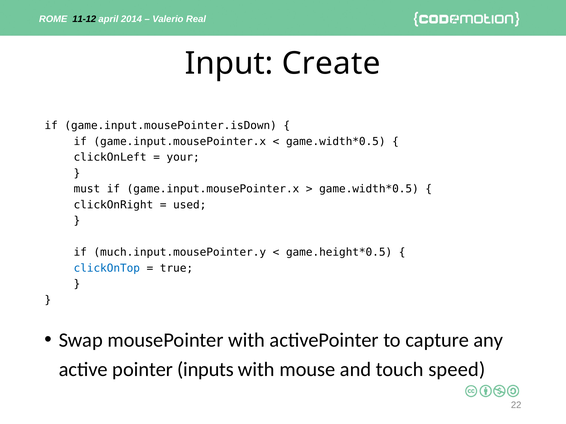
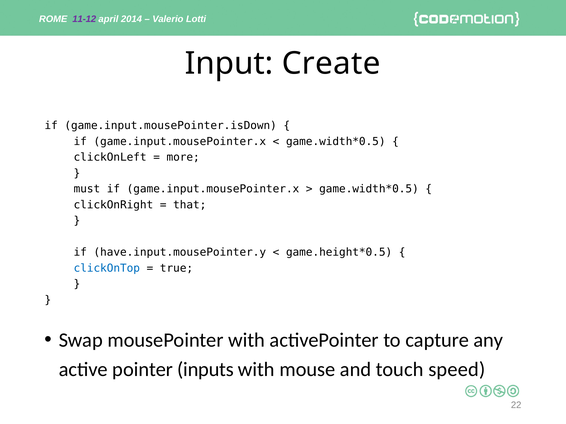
11-12 colour: black -> purple
Real: Real -> Lotti
your: your -> more
used: used -> that
much.input.mousePointer.y: much.input.mousePointer.y -> have.input.mousePointer.y
